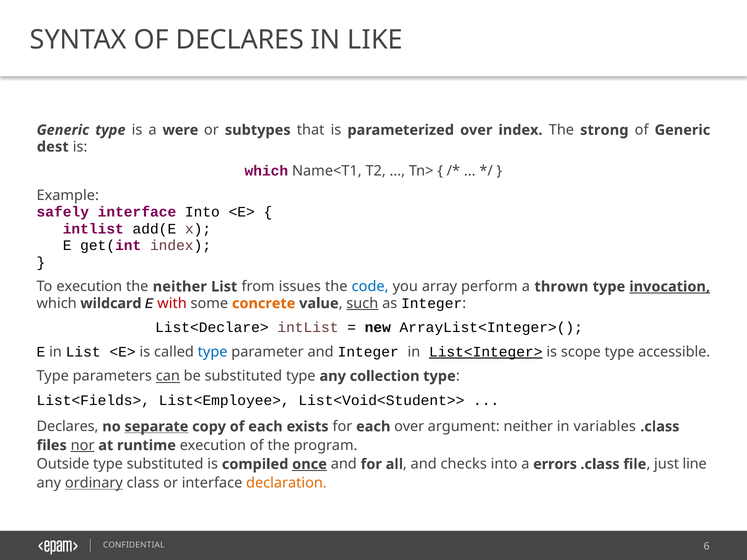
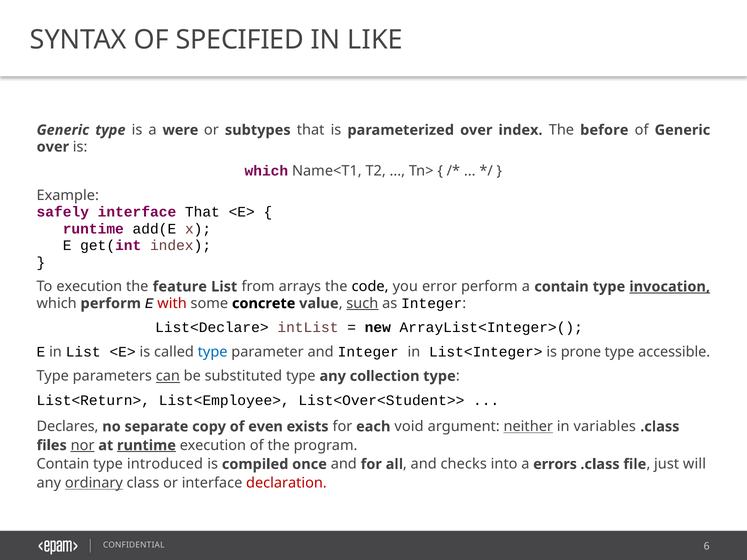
OF DECLARES: DECLARES -> SPECIFIED
strong: strong -> before
dest at (53, 147): dest -> over
interface Into: Into -> That
intlist at (93, 229): intlist -> runtime
the neither: neither -> feature
issues: issues -> arrays
code colour: blue -> black
array: array -> error
a thrown: thrown -> contain
which wildcard: wildcard -> perform
concrete colour: orange -> black
List<Integer> underline: present -> none
scope: scope -> prone
List<Fields>: List<Fields> -> List<Return>
List<Void<Student>>: List<Void<Student>> -> List<Over<Student>>
separate underline: present -> none
of each: each -> even
each over: over -> void
neither at (528, 427) underline: none -> present
runtime at (146, 446) underline: none -> present
Outside at (63, 464): Outside -> Contain
type substituted: substituted -> introduced
once underline: present -> none
line: line -> will
declaration colour: orange -> red
